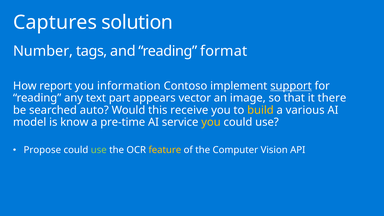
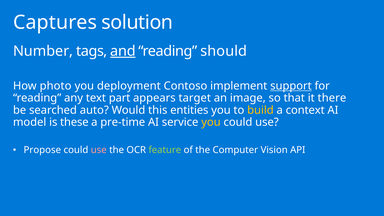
and underline: none -> present
format: format -> should
report: report -> photo
information: information -> deployment
vector: vector -> target
receive: receive -> entities
various: various -> context
know: know -> these
use at (99, 150) colour: light green -> pink
feature colour: yellow -> light green
